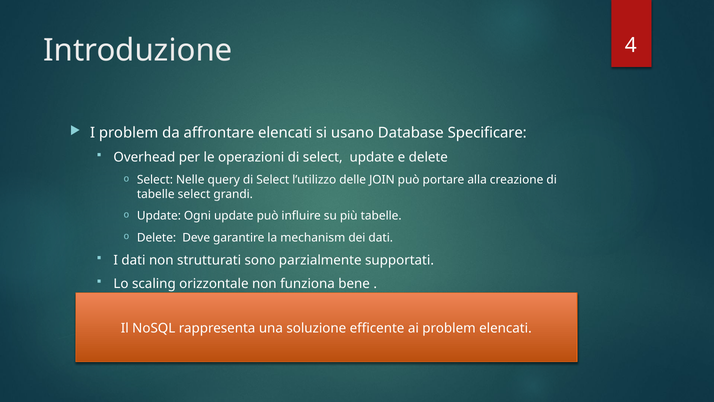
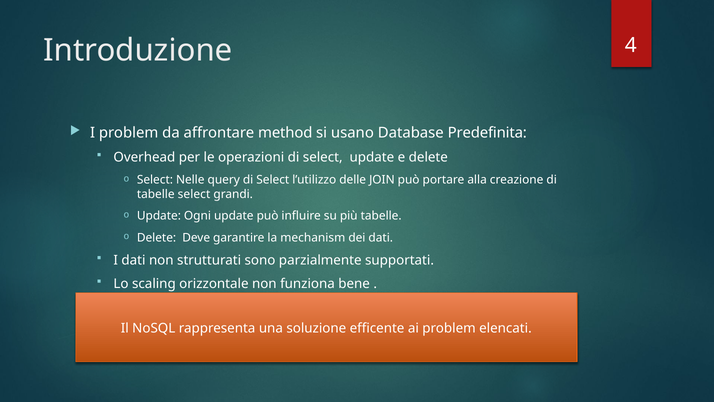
affrontare elencati: elencati -> method
Specificare: Specificare -> Predefinita
